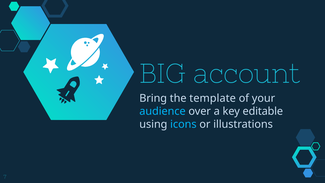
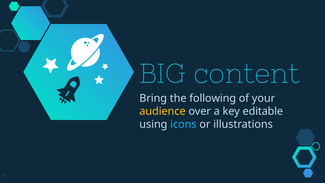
account: account -> content
template: template -> following
audience colour: light blue -> yellow
